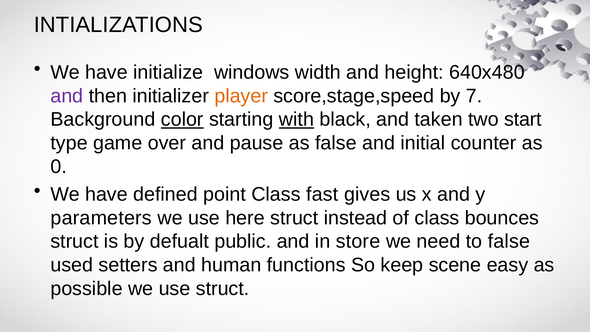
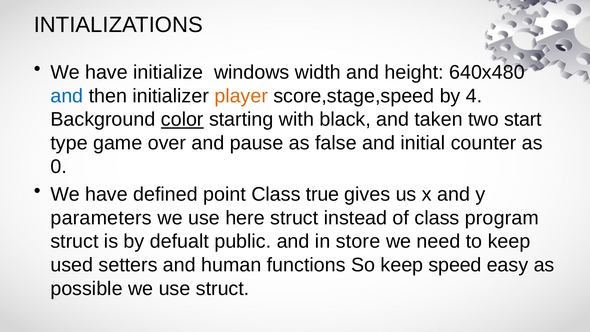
and at (67, 96) colour: purple -> blue
7: 7 -> 4
with underline: present -> none
fast: fast -> true
bounces: bounces -> program
to false: false -> keep
scene: scene -> speed
